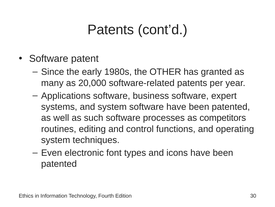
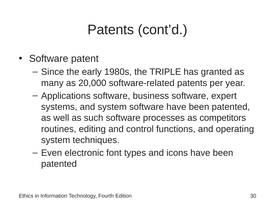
OTHER: OTHER -> TRIPLE
